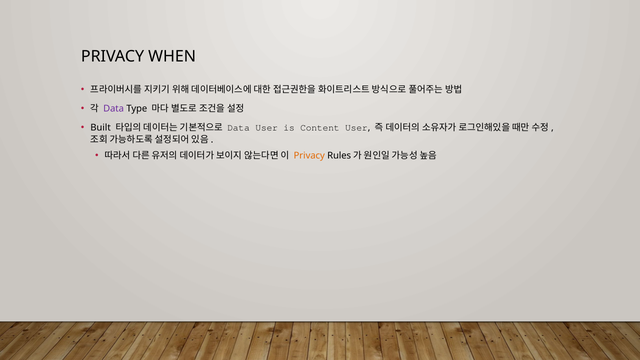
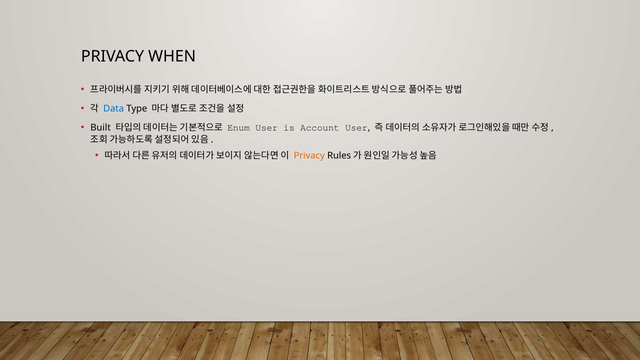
Data at (114, 109) colour: purple -> blue
Data at (239, 128): Data -> Enum
Content: Content -> Account
